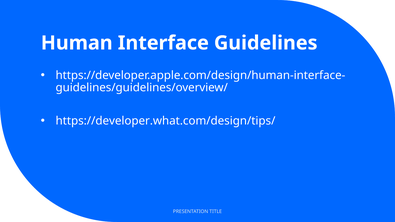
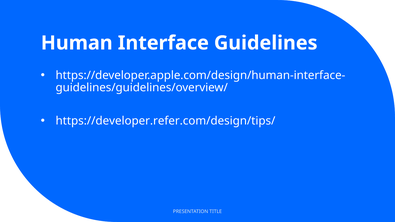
https://developer.what.com/design/tips/: https://developer.what.com/design/tips/ -> https://developer.refer.com/design/tips/
